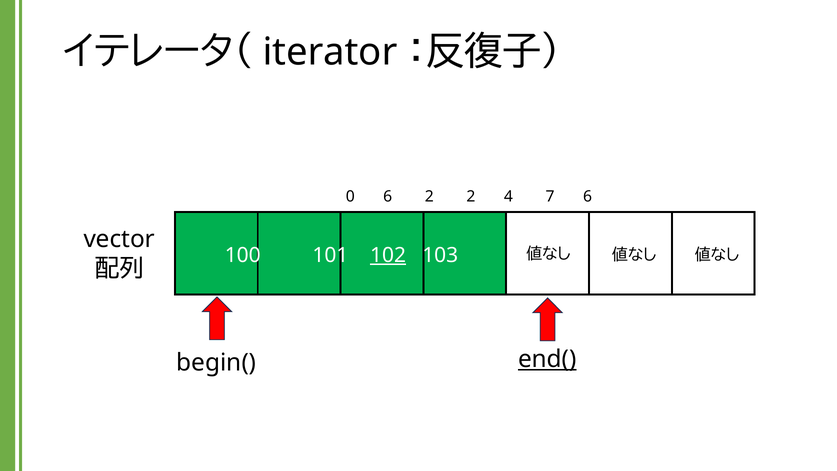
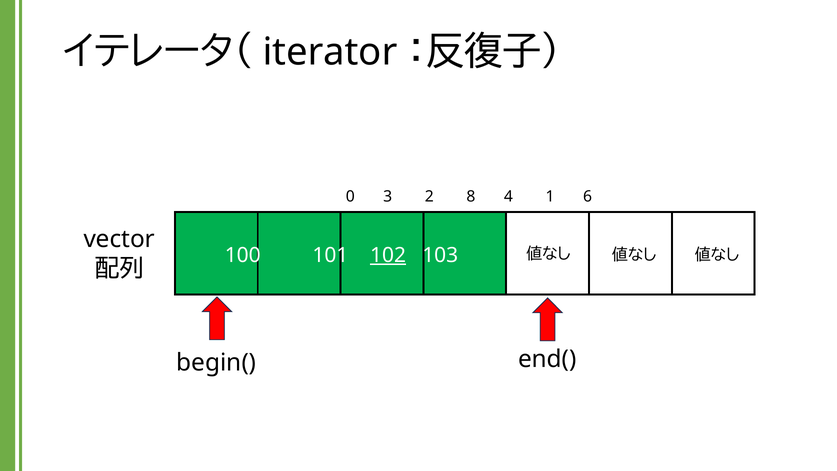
0 6: 6 -> 3
2 2: 2 -> 8
7: 7 -> 1
end( underline: present -> none
